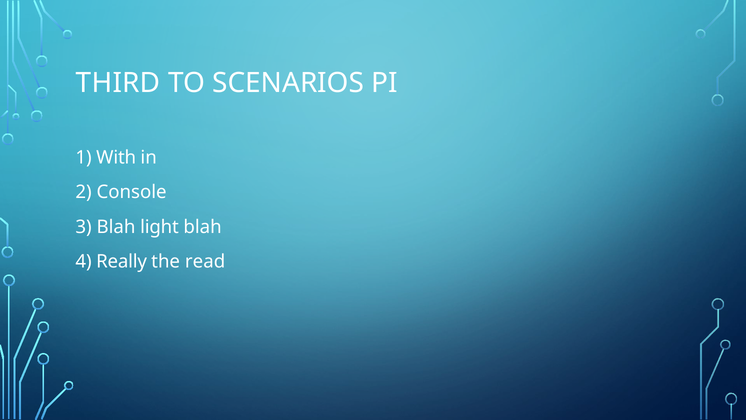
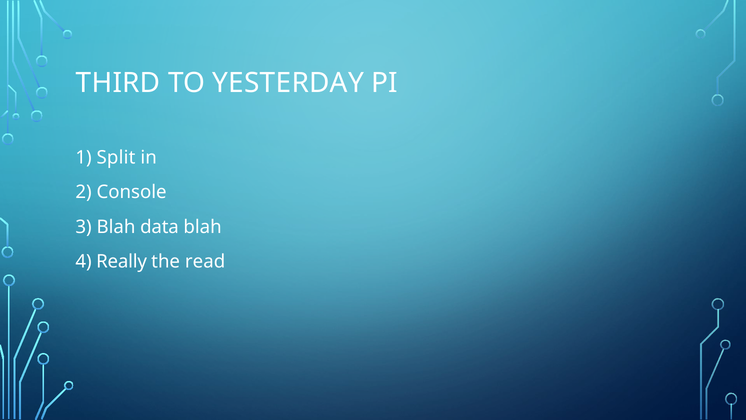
SCENARIOS: SCENARIOS -> YESTERDAY
With: With -> Split
light: light -> data
